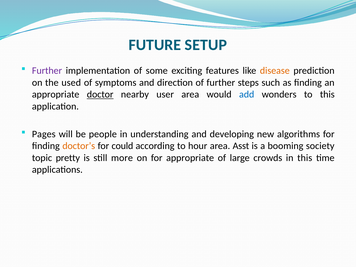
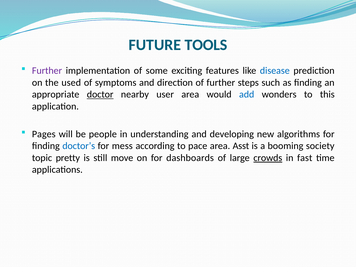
SETUP: SETUP -> TOOLS
disease colour: orange -> blue
doctor’s colour: orange -> blue
could: could -> mess
hour: hour -> pace
more: more -> move
for appropriate: appropriate -> dashboards
crowds underline: none -> present
in this: this -> fast
